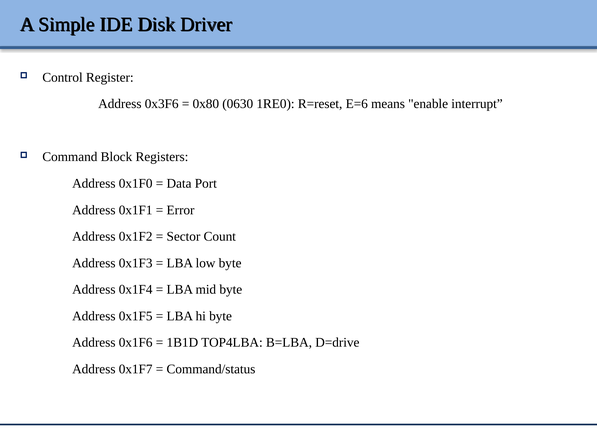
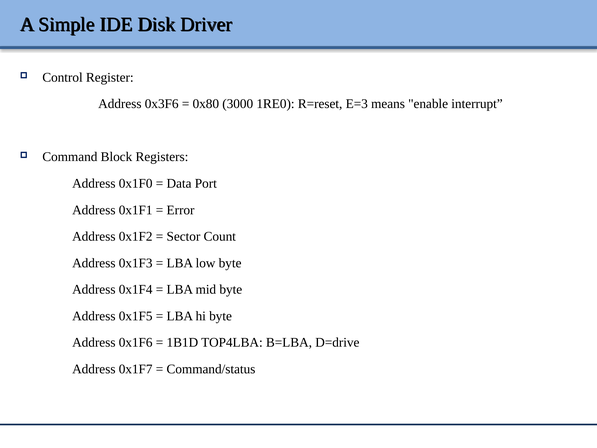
0630: 0630 -> 3000
E=6: E=6 -> E=3
